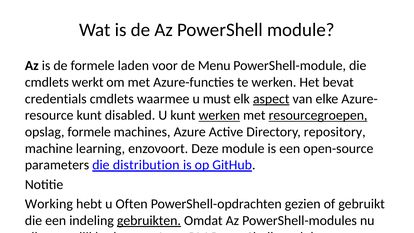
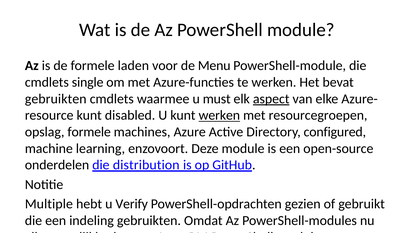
cmdlets werkt: werkt -> single
credentials at (56, 99): credentials -> gebruikten
resourcegroepen underline: present -> none
Directory repository: repository -> configured
parameters at (57, 165): parameters -> onderdelen
Working: Working -> Multiple
Often: Often -> Verify
gebruikten at (149, 220) underline: present -> none
